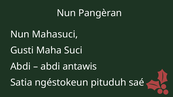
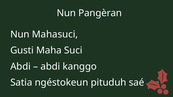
antawis: antawis -> kanggo
